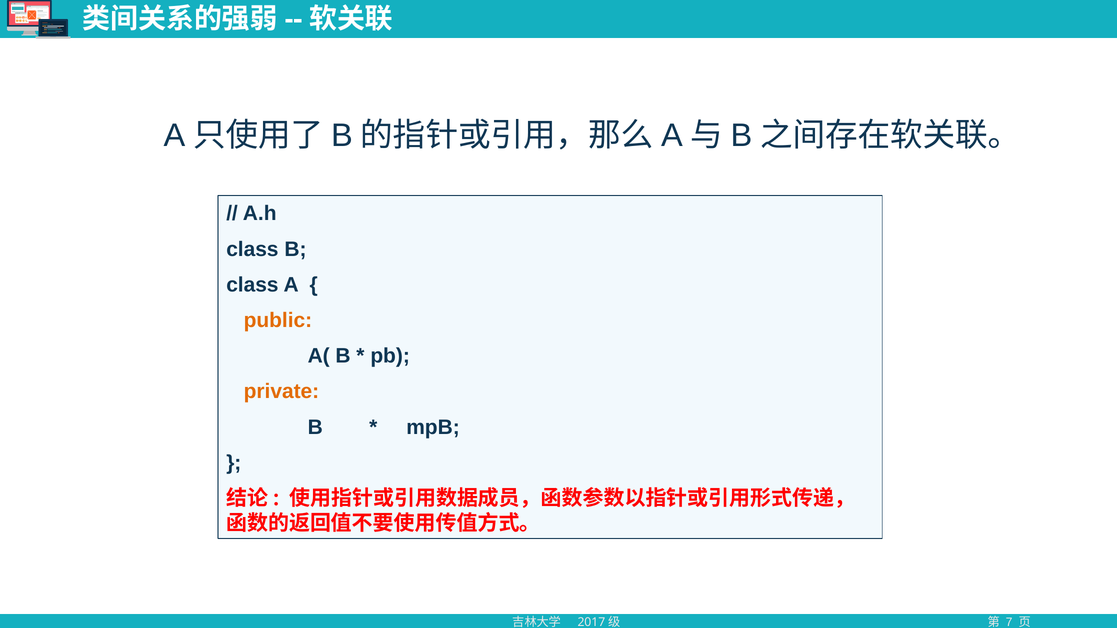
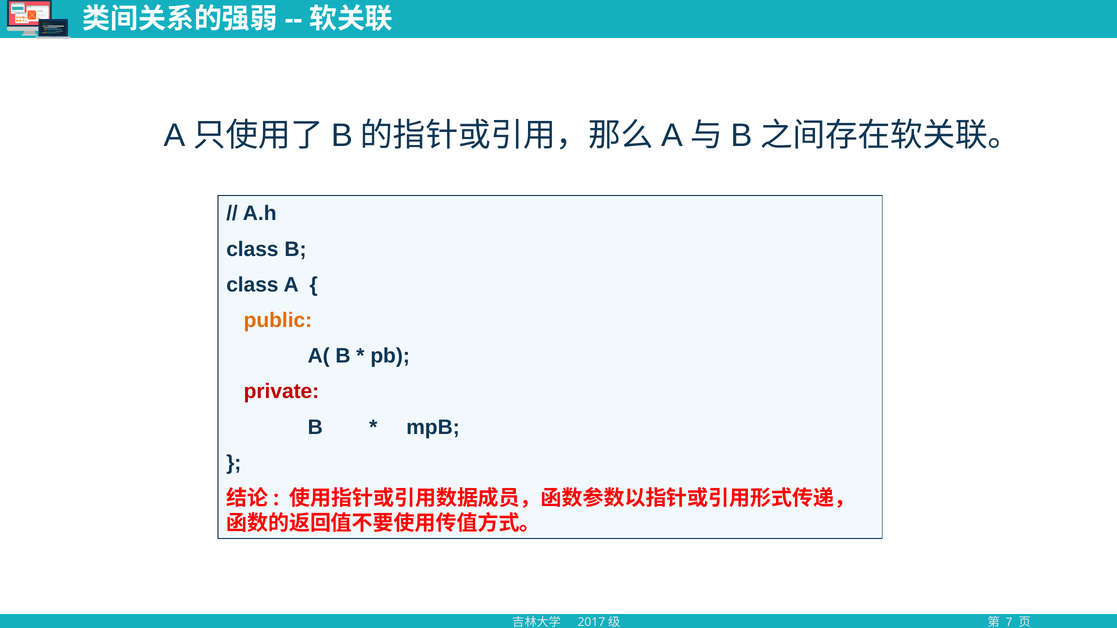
private colour: orange -> red
